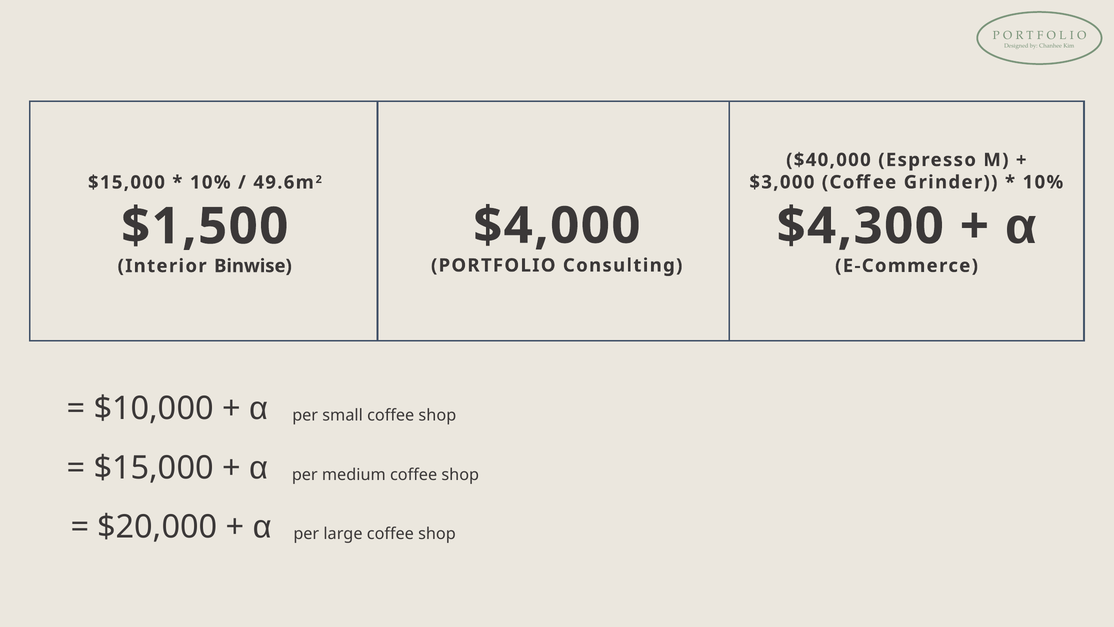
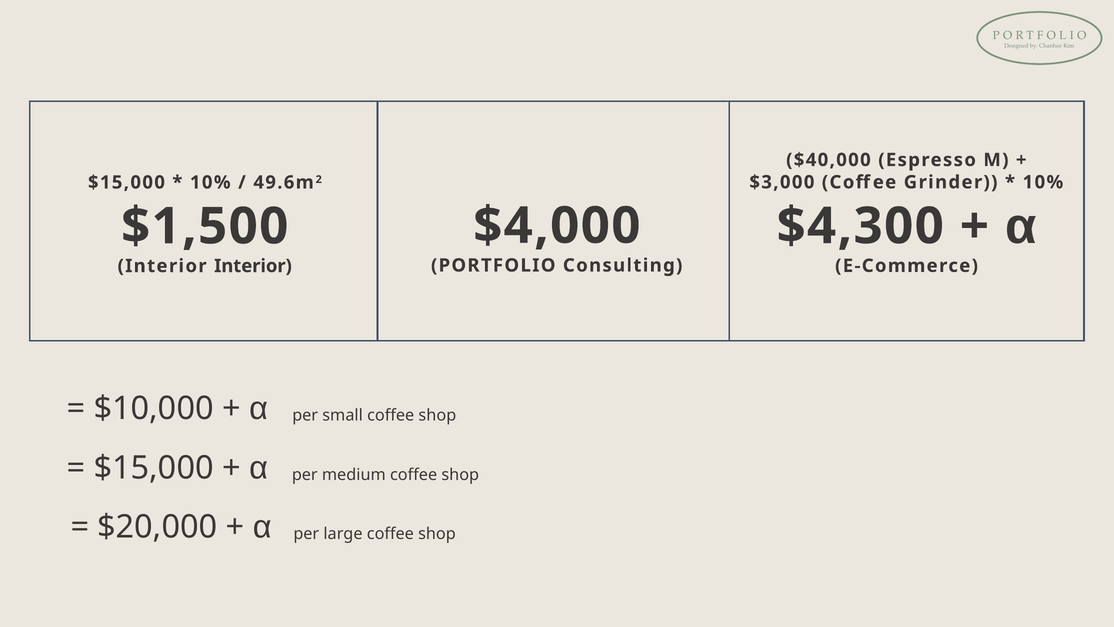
Interior Binwise: Binwise -> Interior
